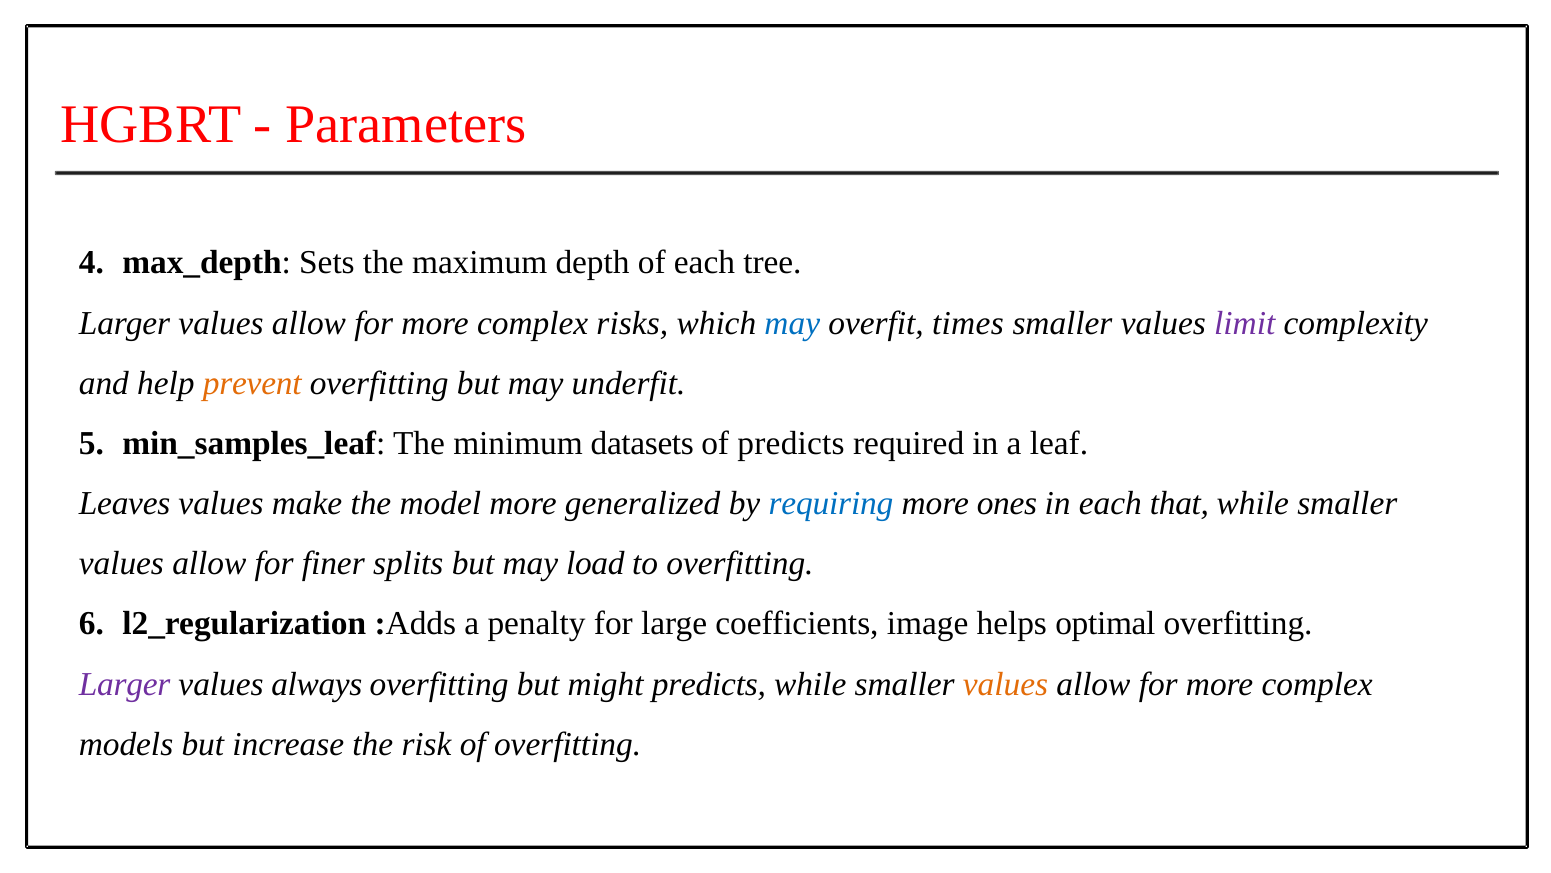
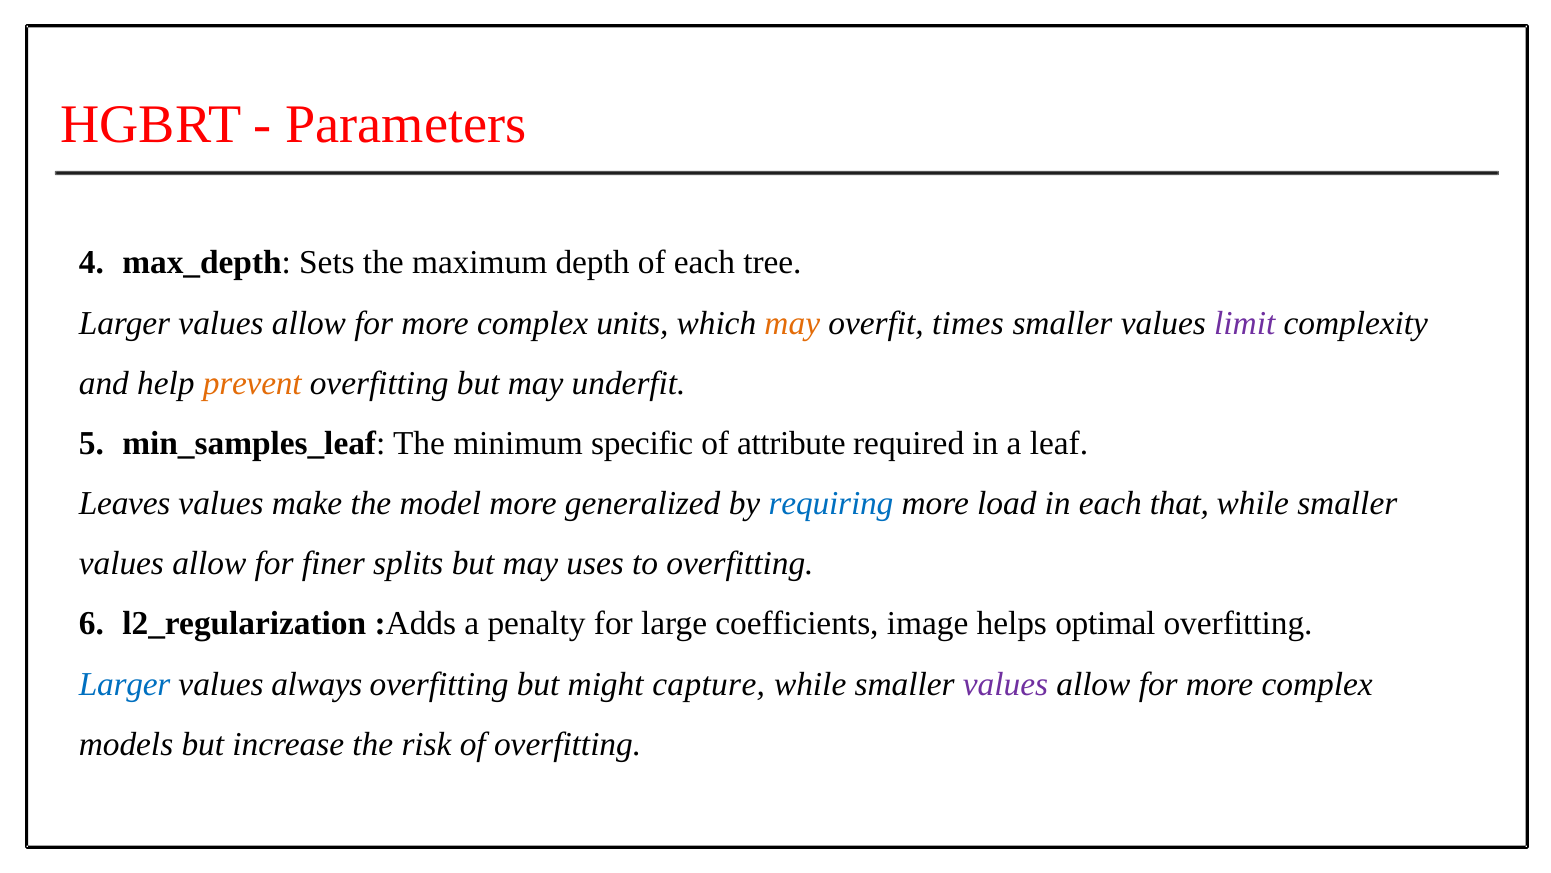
risks: risks -> units
may at (792, 323) colour: blue -> orange
datasets: datasets -> specific
of predicts: predicts -> attribute
ones: ones -> load
load: load -> uses
Larger at (125, 684) colour: purple -> blue
might predicts: predicts -> capture
values at (1005, 684) colour: orange -> purple
